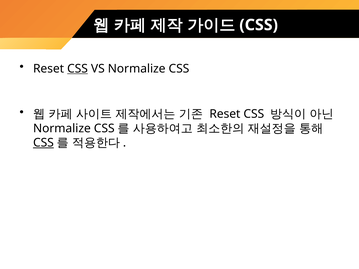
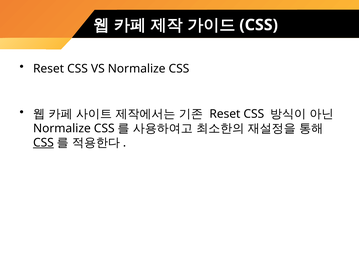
CSS at (78, 69) underline: present -> none
